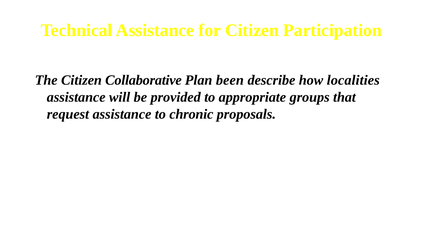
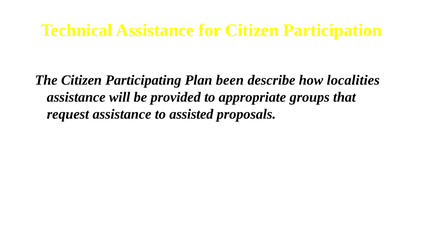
Collaborative: Collaborative -> Participating
chronic: chronic -> assisted
